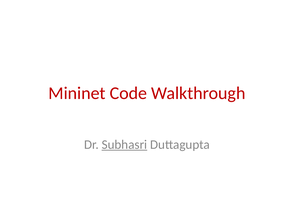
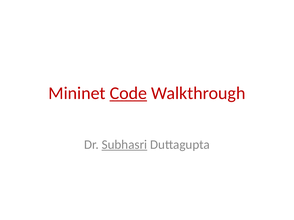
Code underline: none -> present
